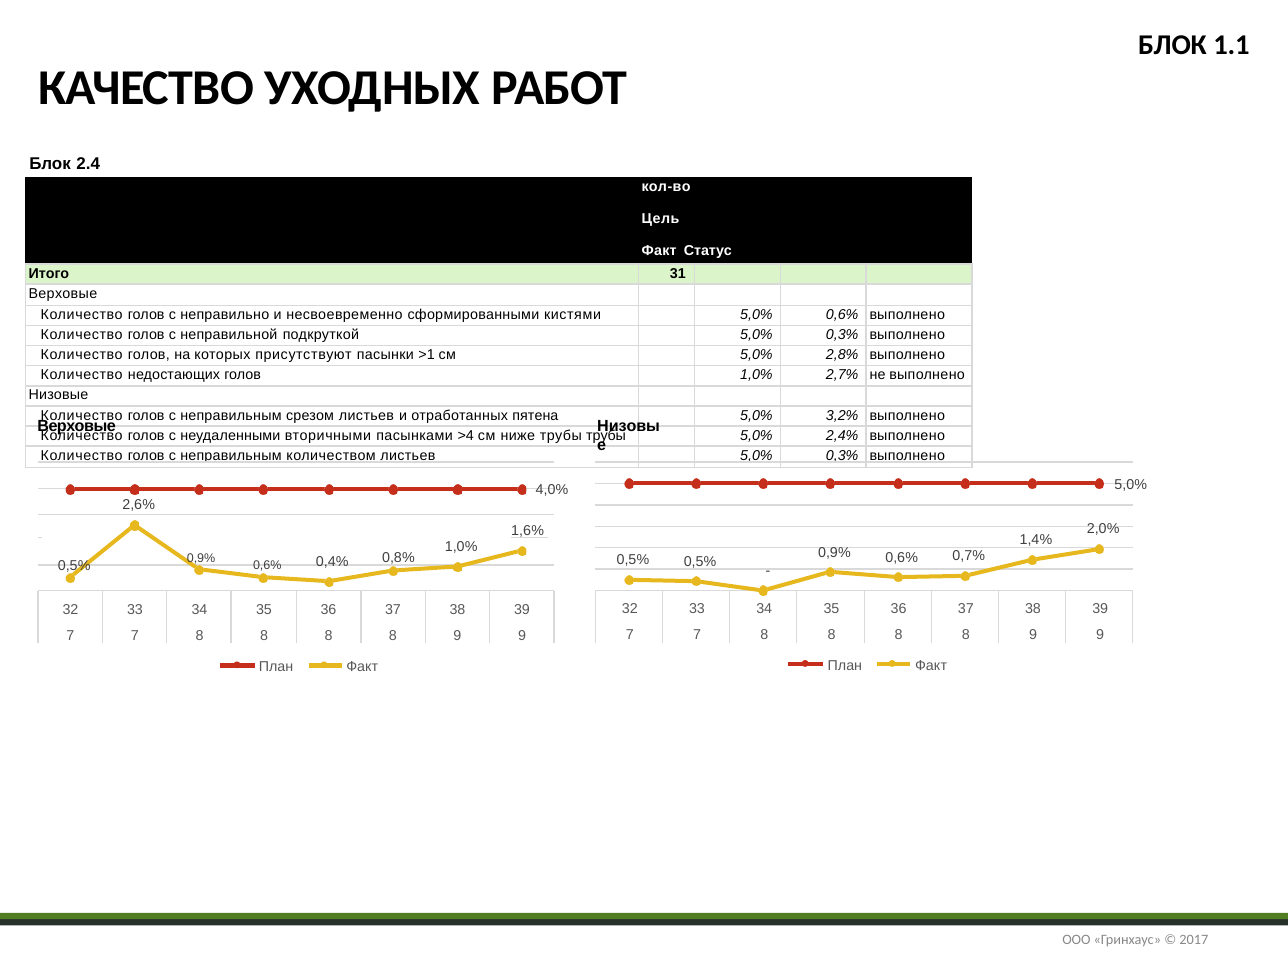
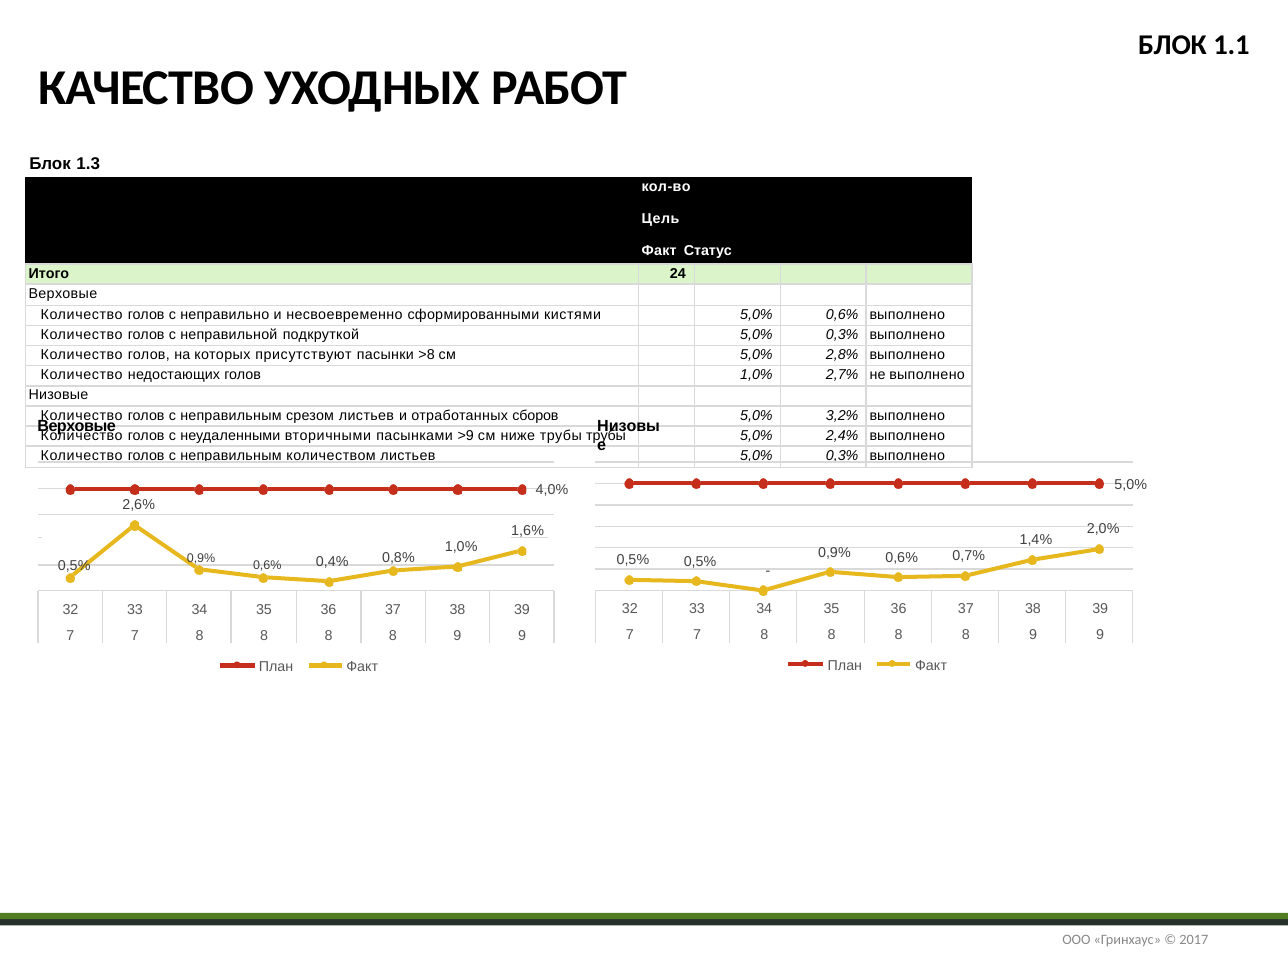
2.4: 2.4 -> 1.3
31: 31 -> 24
>1: >1 -> >8
пятена: пятена -> сборов
>4: >4 -> >9
